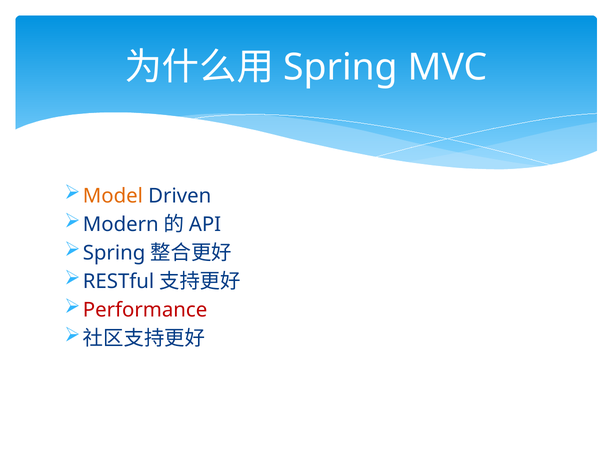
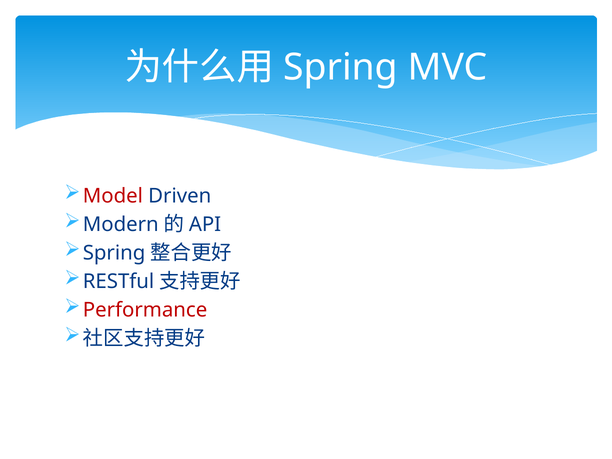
Model colour: orange -> red
